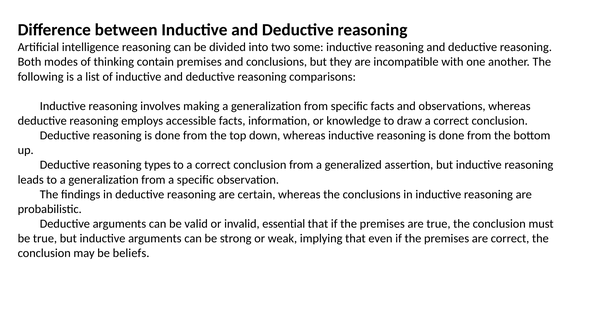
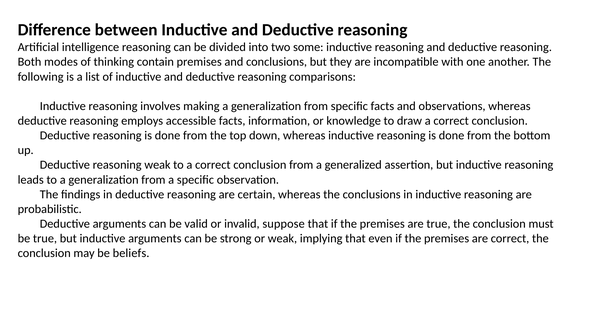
reasoning types: types -> weak
essential: essential -> suppose
